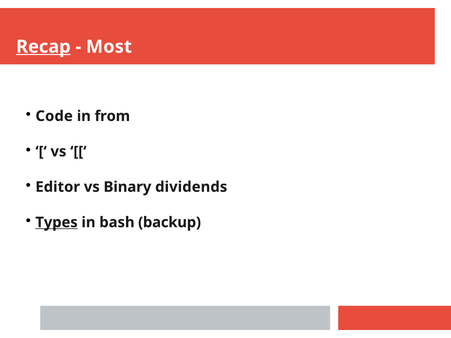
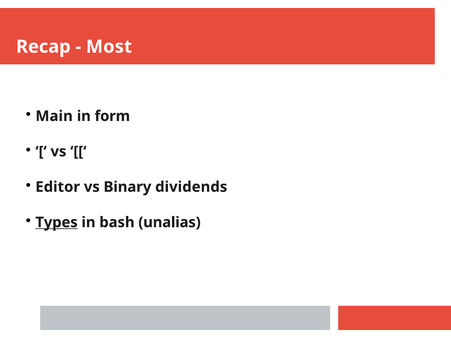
Recap underline: present -> none
Code: Code -> Main
from: from -> form
backup: backup -> unalias
